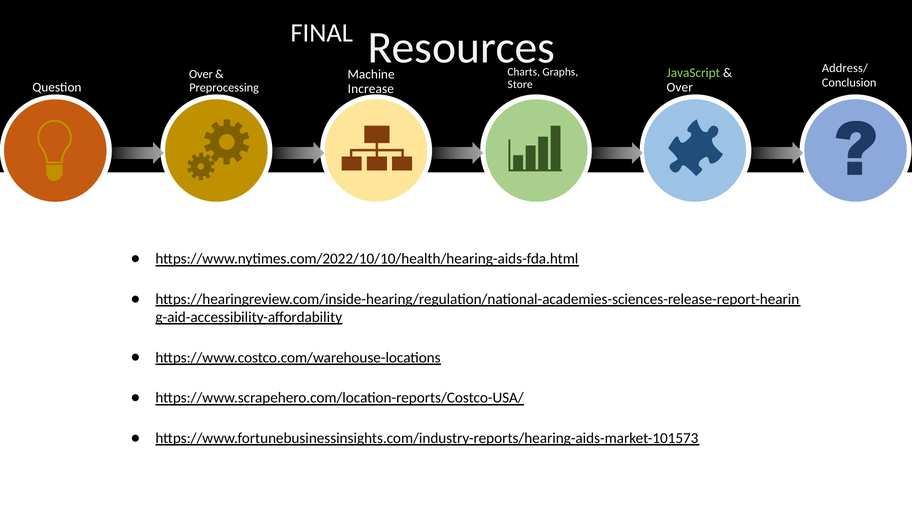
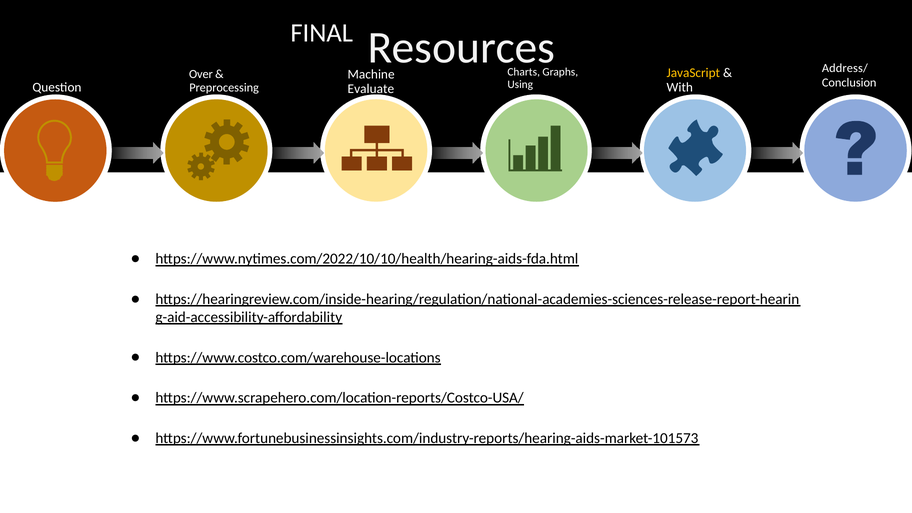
JavaScript colour: light green -> yellow
Store: Store -> Using
Over at (680, 87): Over -> With
Increase: Increase -> Evaluate
